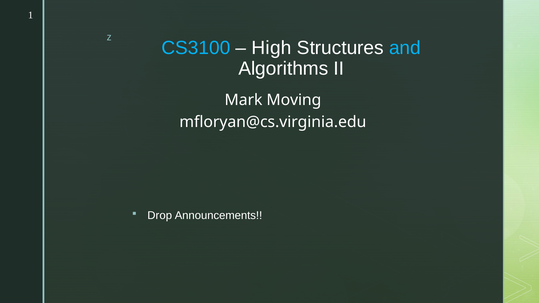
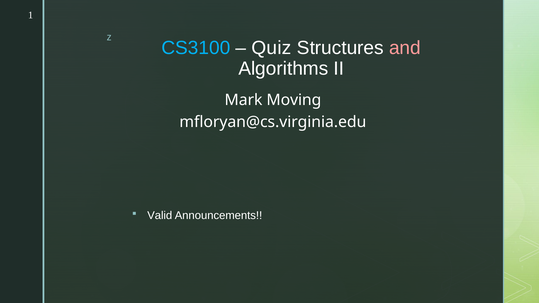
High: High -> Quiz
and colour: light blue -> pink
Drop: Drop -> Valid
